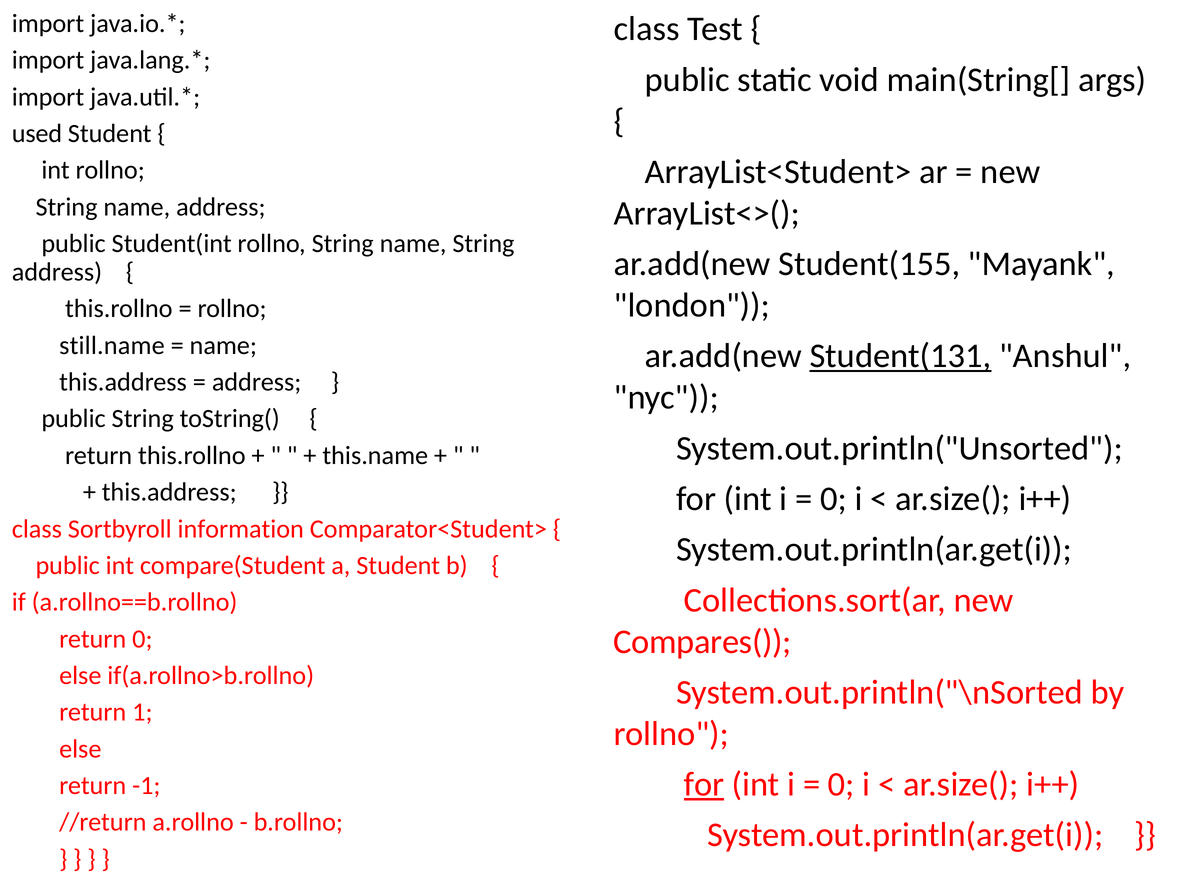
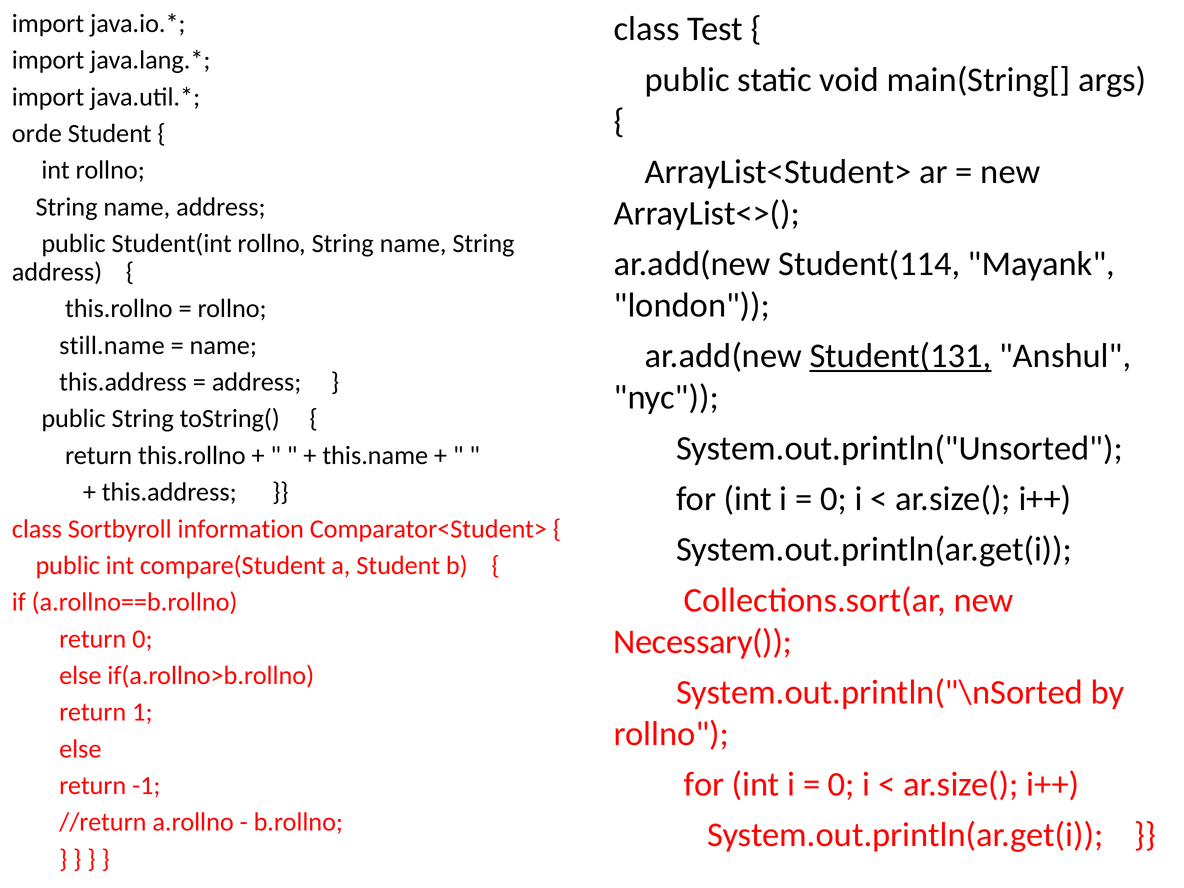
used: used -> orde
Student(155: Student(155 -> Student(114
Compares(: Compares( -> Necessary(
for at (704, 784) underline: present -> none
